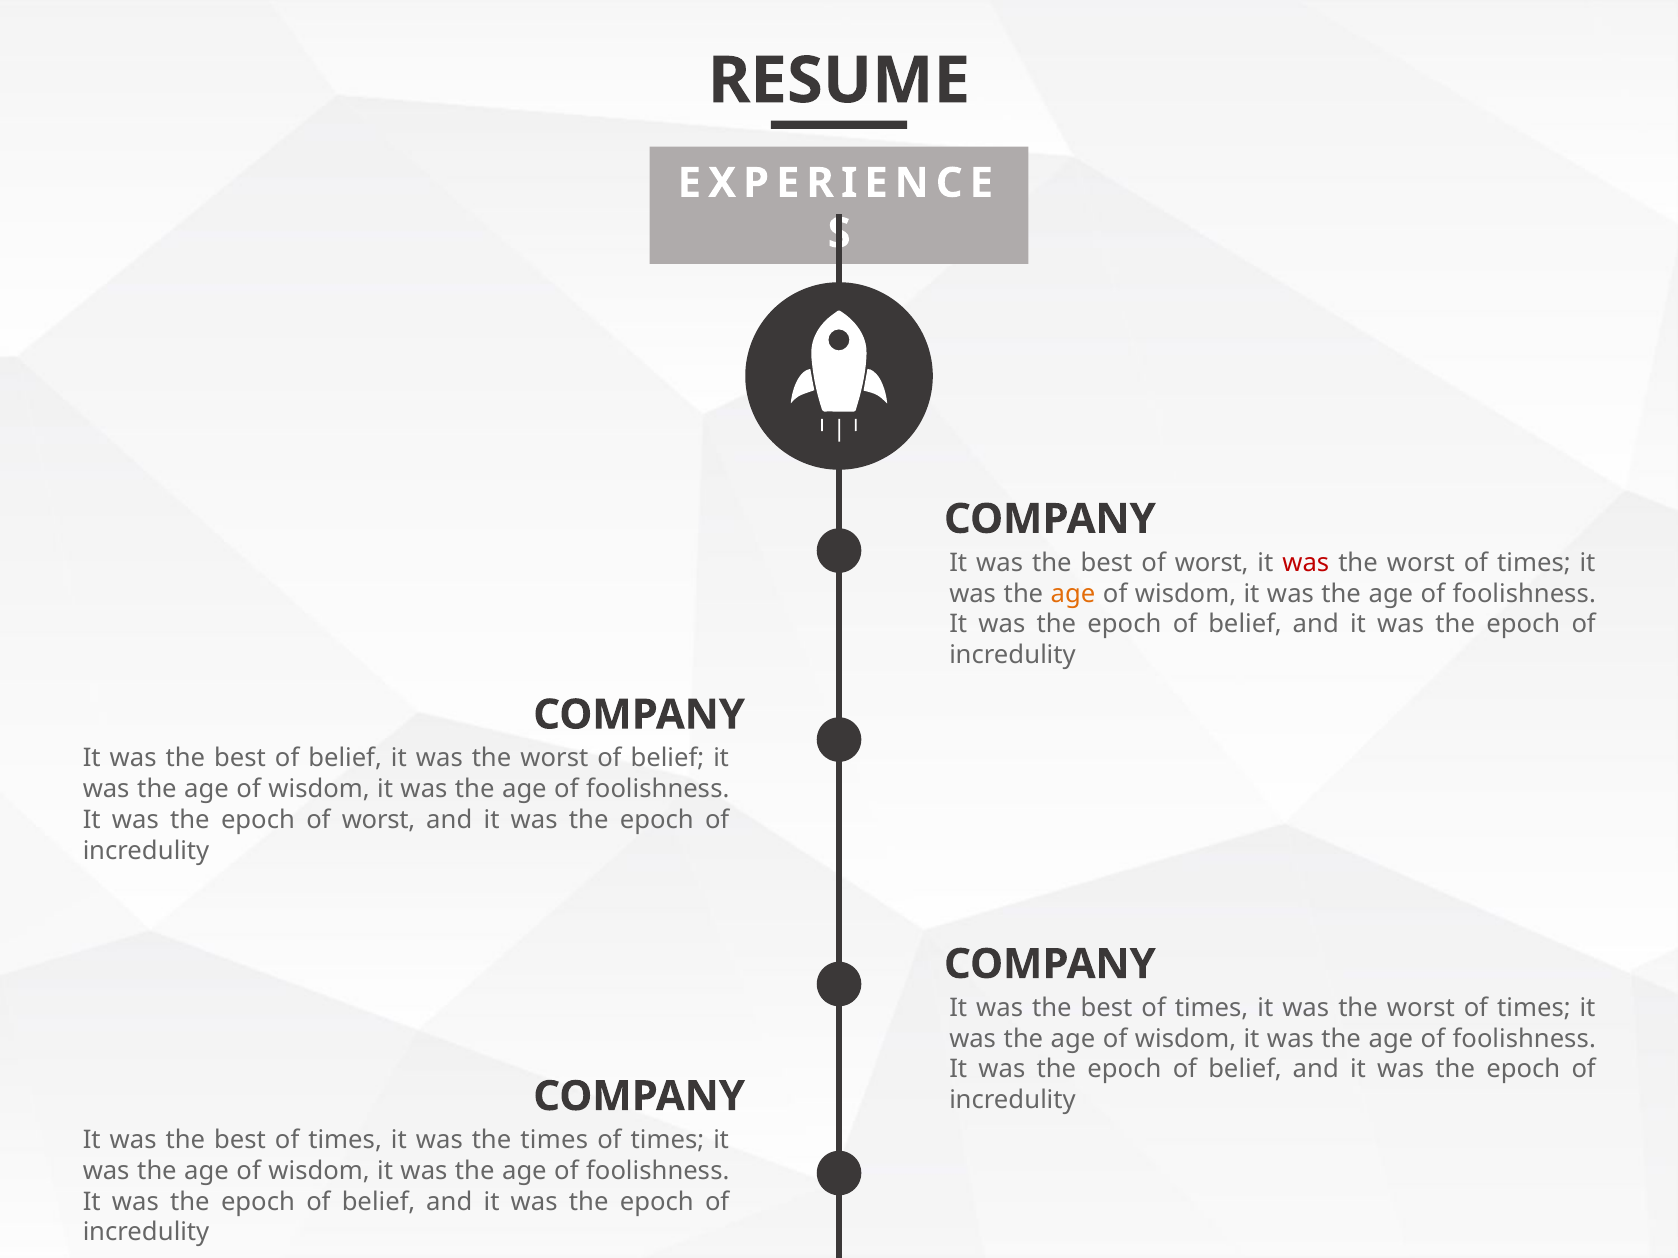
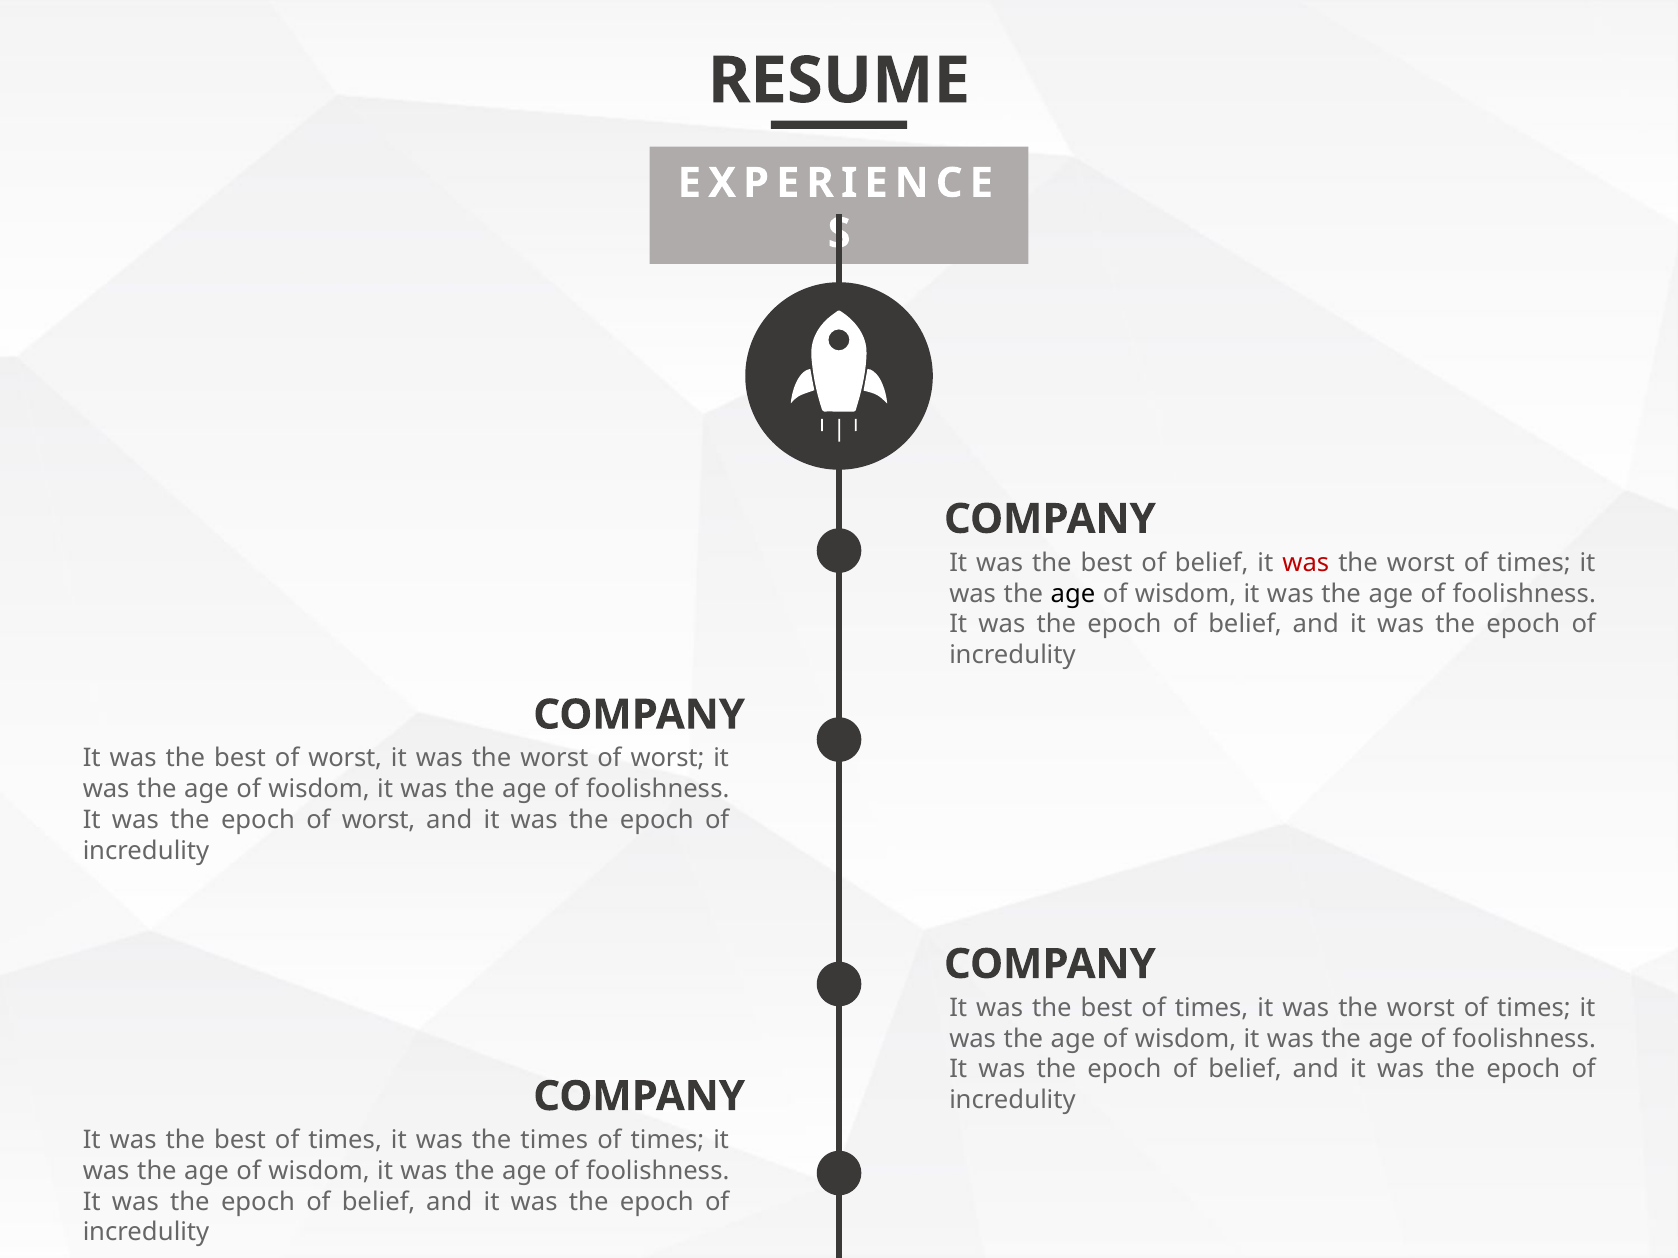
best of worst: worst -> belief
age at (1073, 594) colour: orange -> black
best of belief: belief -> worst
worst of belief: belief -> worst
